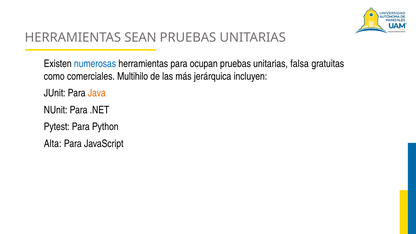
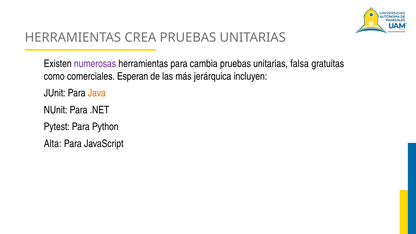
SEAN: SEAN -> CREA
numerosas colour: blue -> purple
ocupan: ocupan -> cambia
Multihilo: Multihilo -> Esperan
